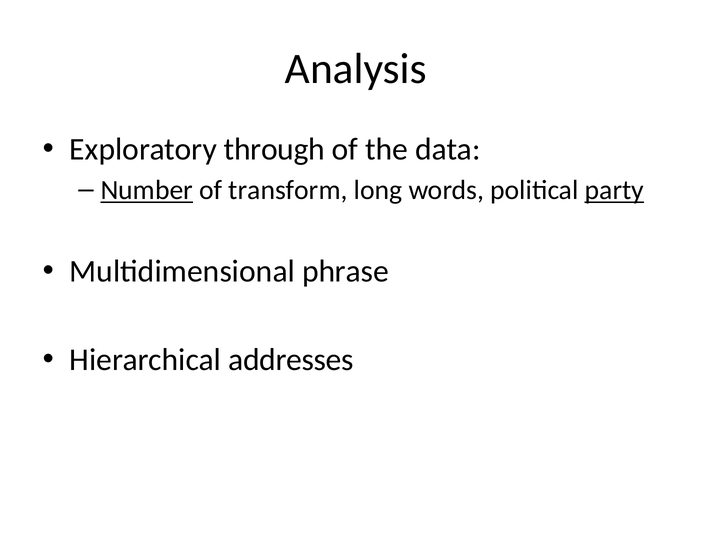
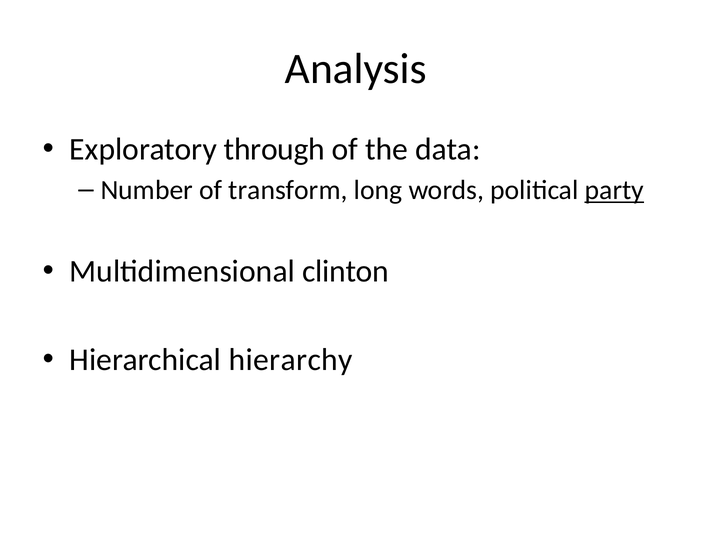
Number underline: present -> none
phrase: phrase -> clinton
addresses: addresses -> hierarchy
